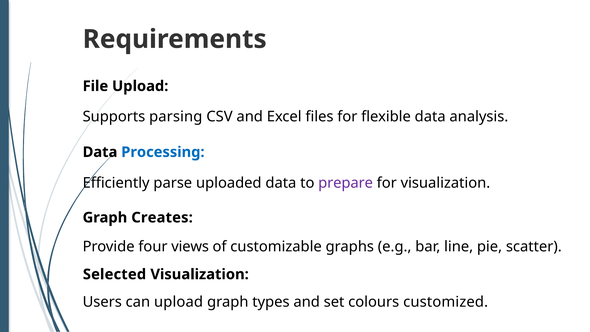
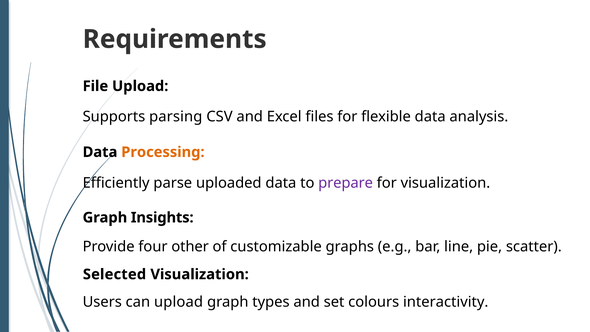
Processing colour: blue -> orange
Creates: Creates -> Insights
views: views -> other
customized: customized -> interactivity
